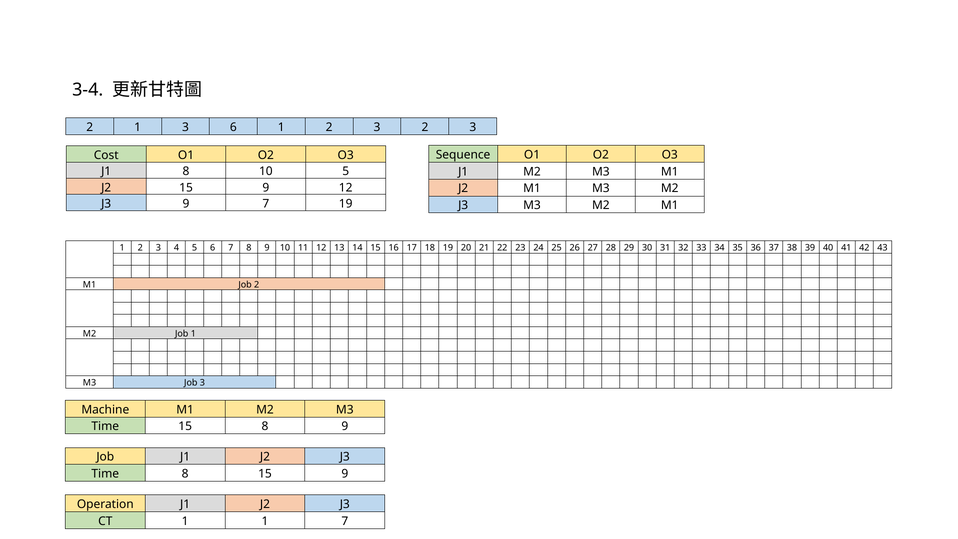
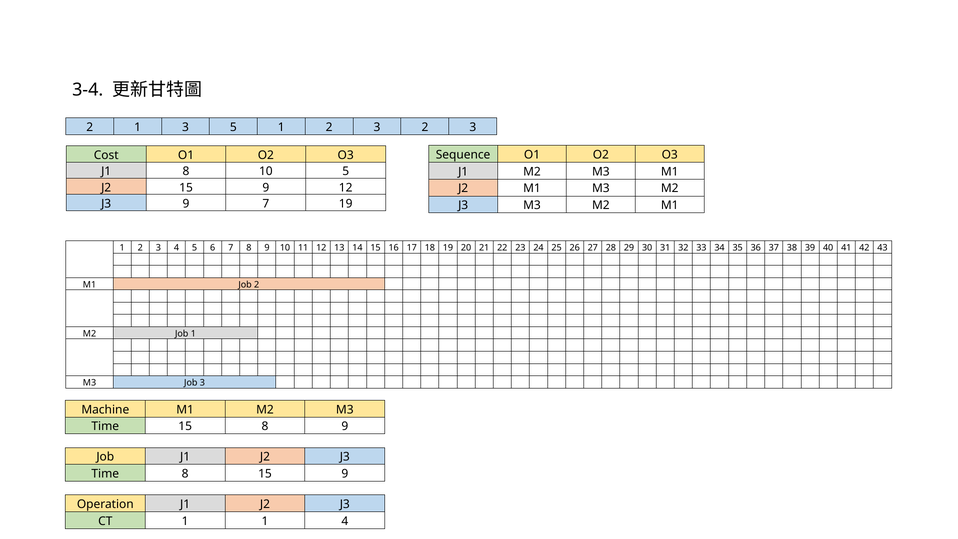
3 6: 6 -> 5
1 7: 7 -> 4
